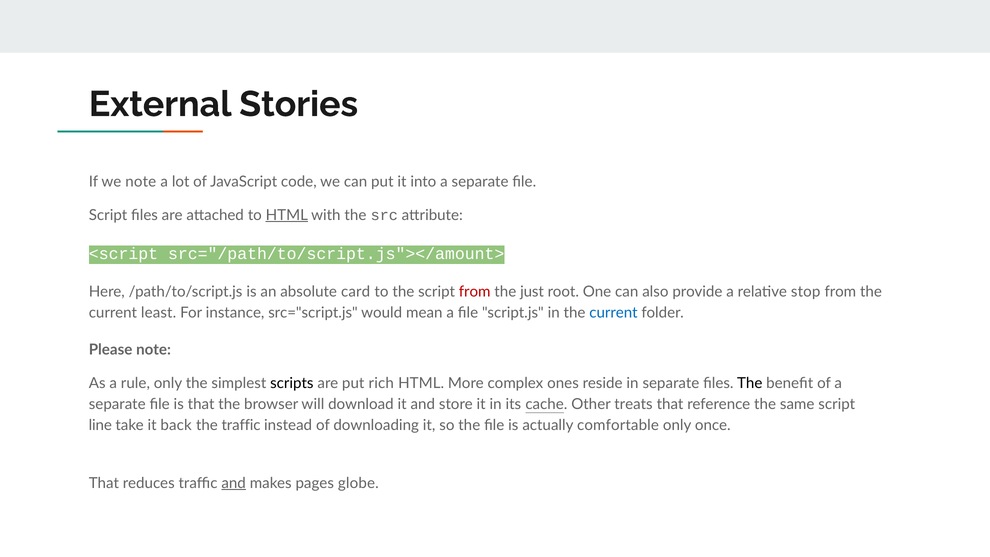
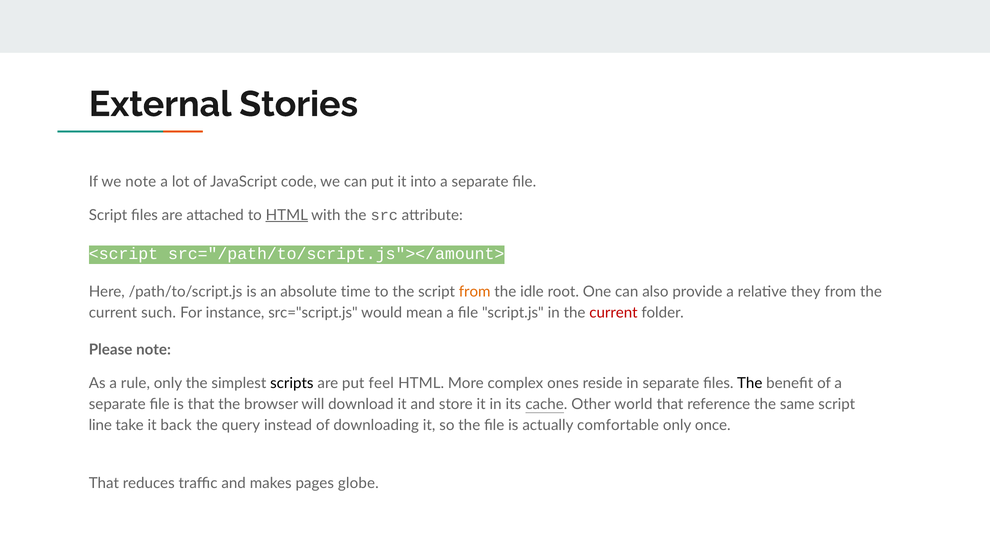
card: card -> time
from at (475, 292) colour: red -> orange
just: just -> idle
stop: stop -> they
least: least -> such
current at (613, 312) colour: blue -> red
rich: rich -> feel
treats: treats -> world
the traffic: traffic -> query
and at (234, 483) underline: present -> none
